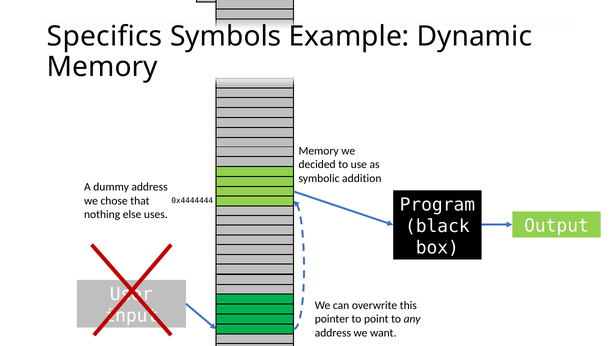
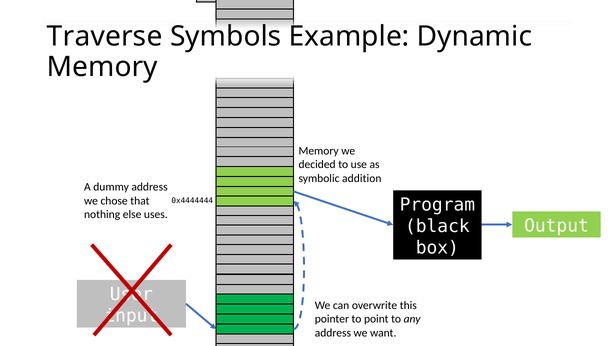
Specifics: Specifics -> Traverse
